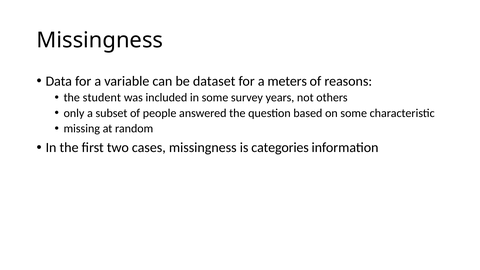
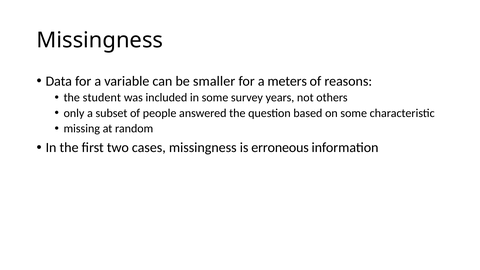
dataset: dataset -> smaller
categories: categories -> erroneous
